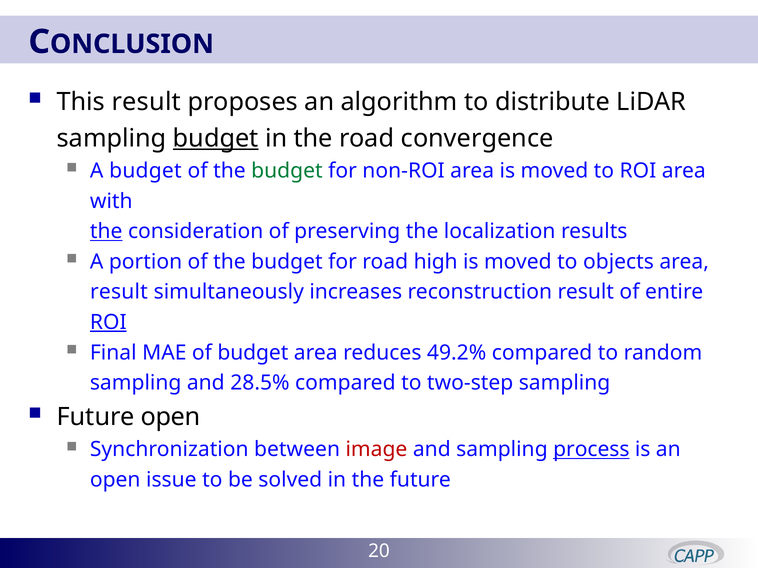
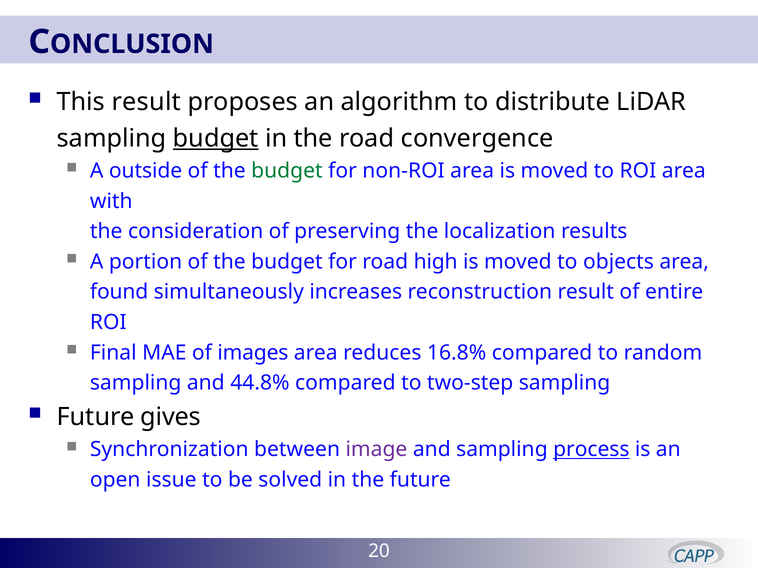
A budget: budget -> outside
the at (106, 232) underline: present -> none
result at (119, 292): result -> found
ROI at (108, 323) underline: present -> none
of budget: budget -> images
49.2%: 49.2% -> 16.8%
28.5%: 28.5% -> 44.8%
Future open: open -> gives
image colour: red -> purple
